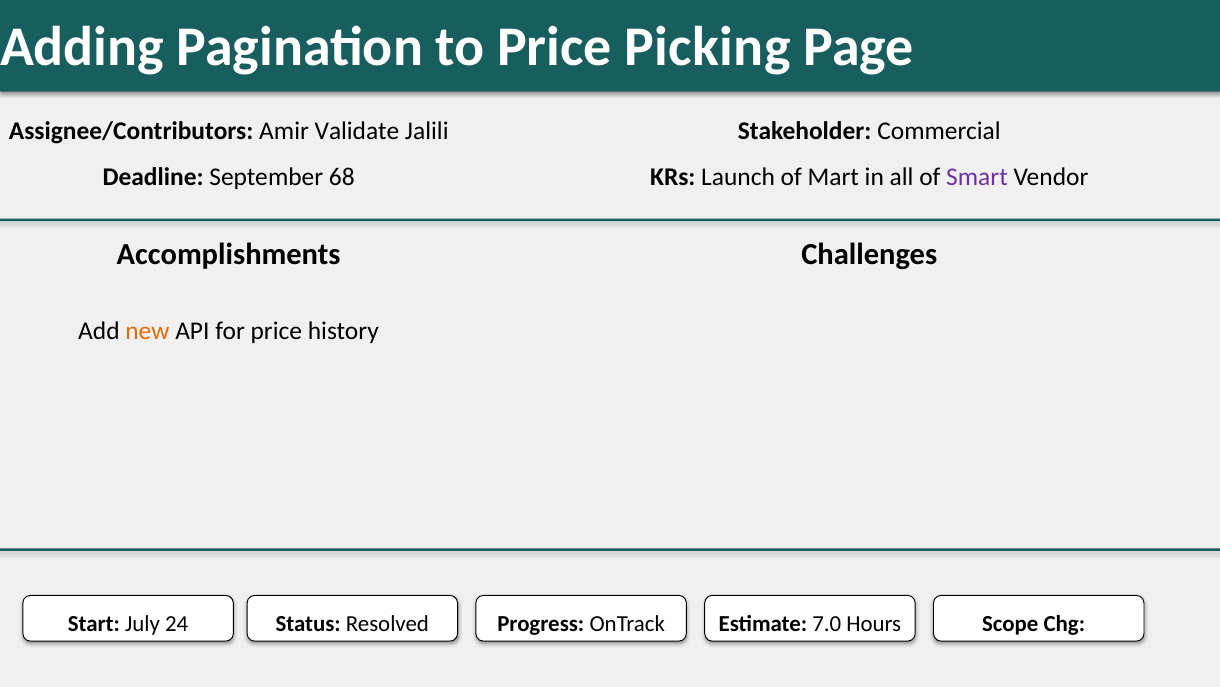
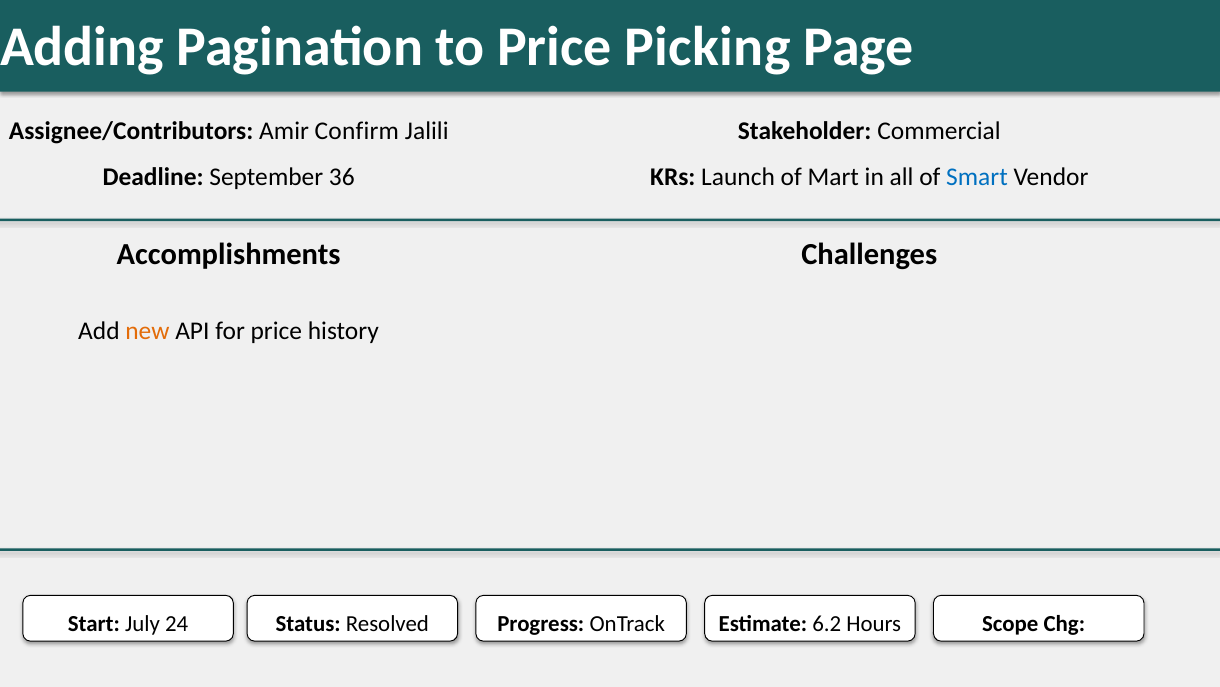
Validate: Validate -> Confirm
68: 68 -> 36
Smart colour: purple -> blue
7.0: 7.0 -> 6.2
